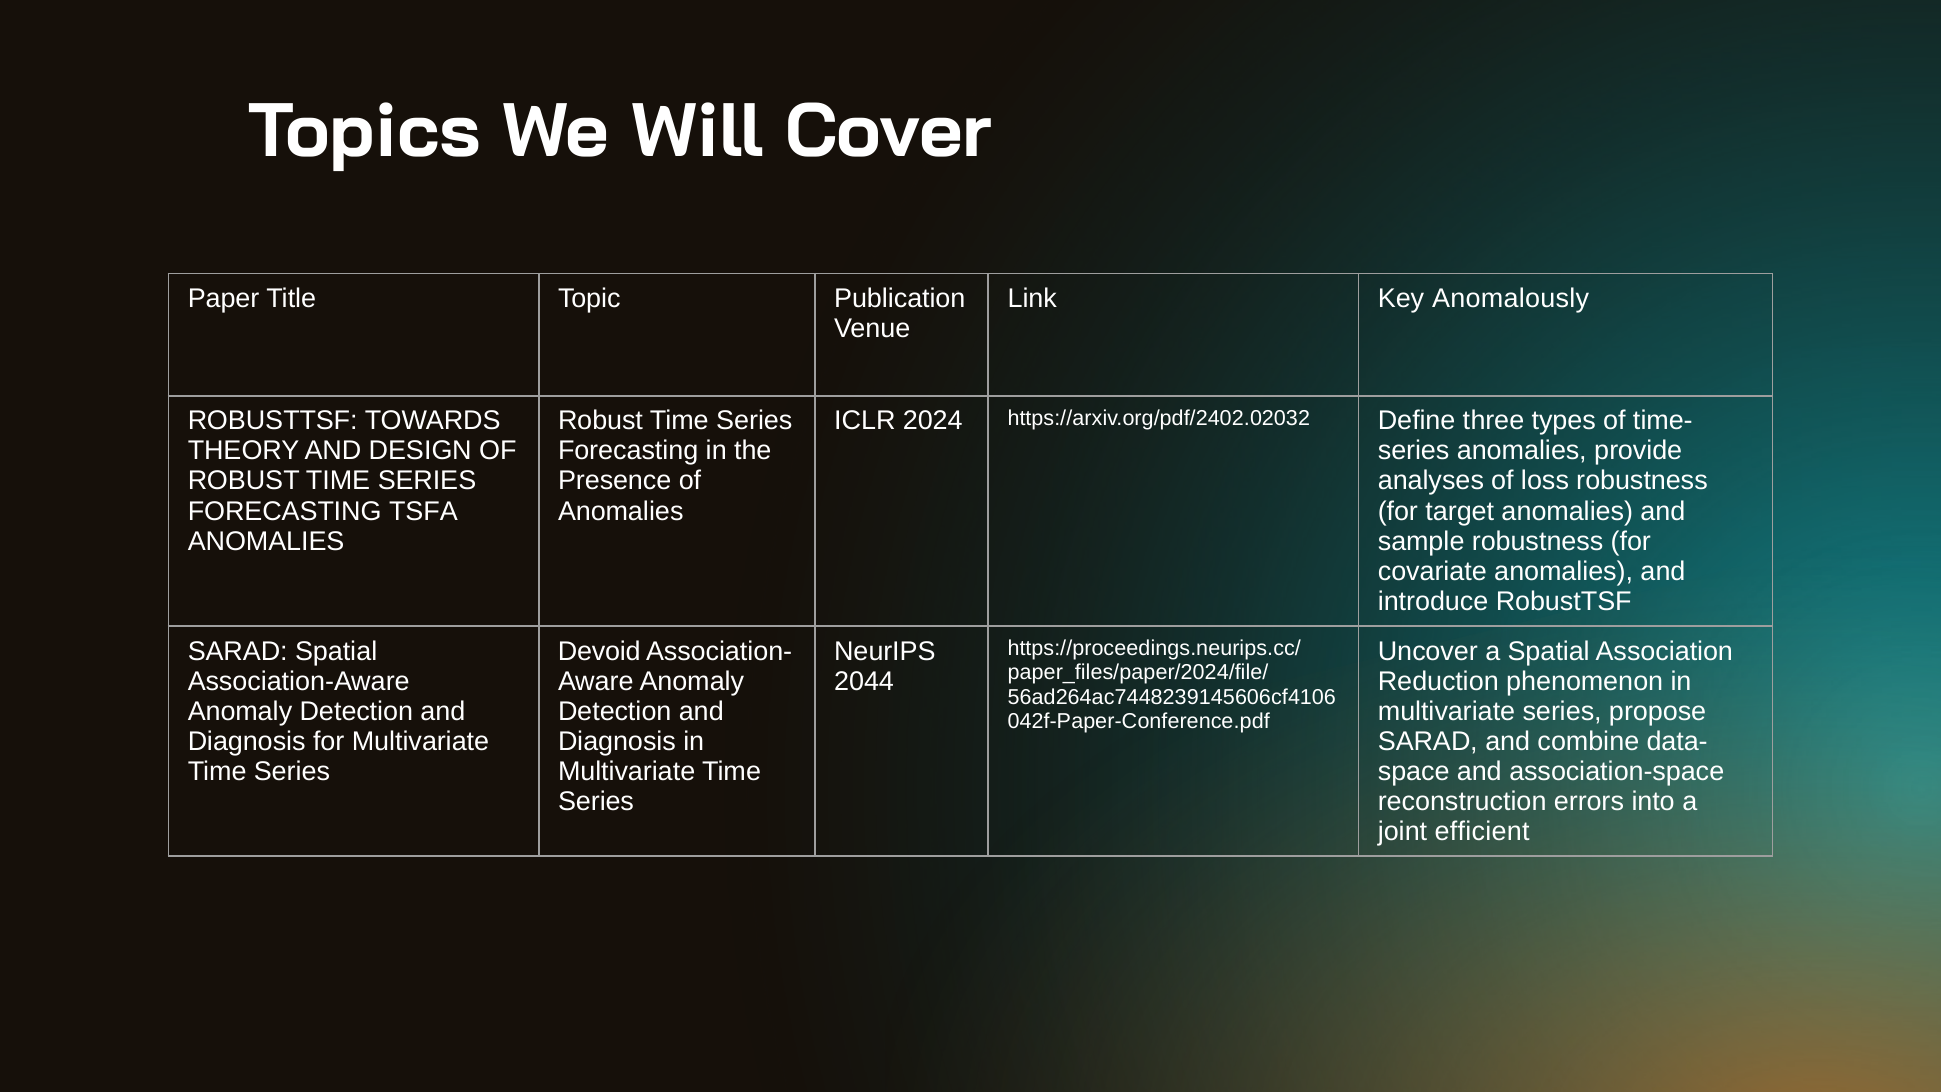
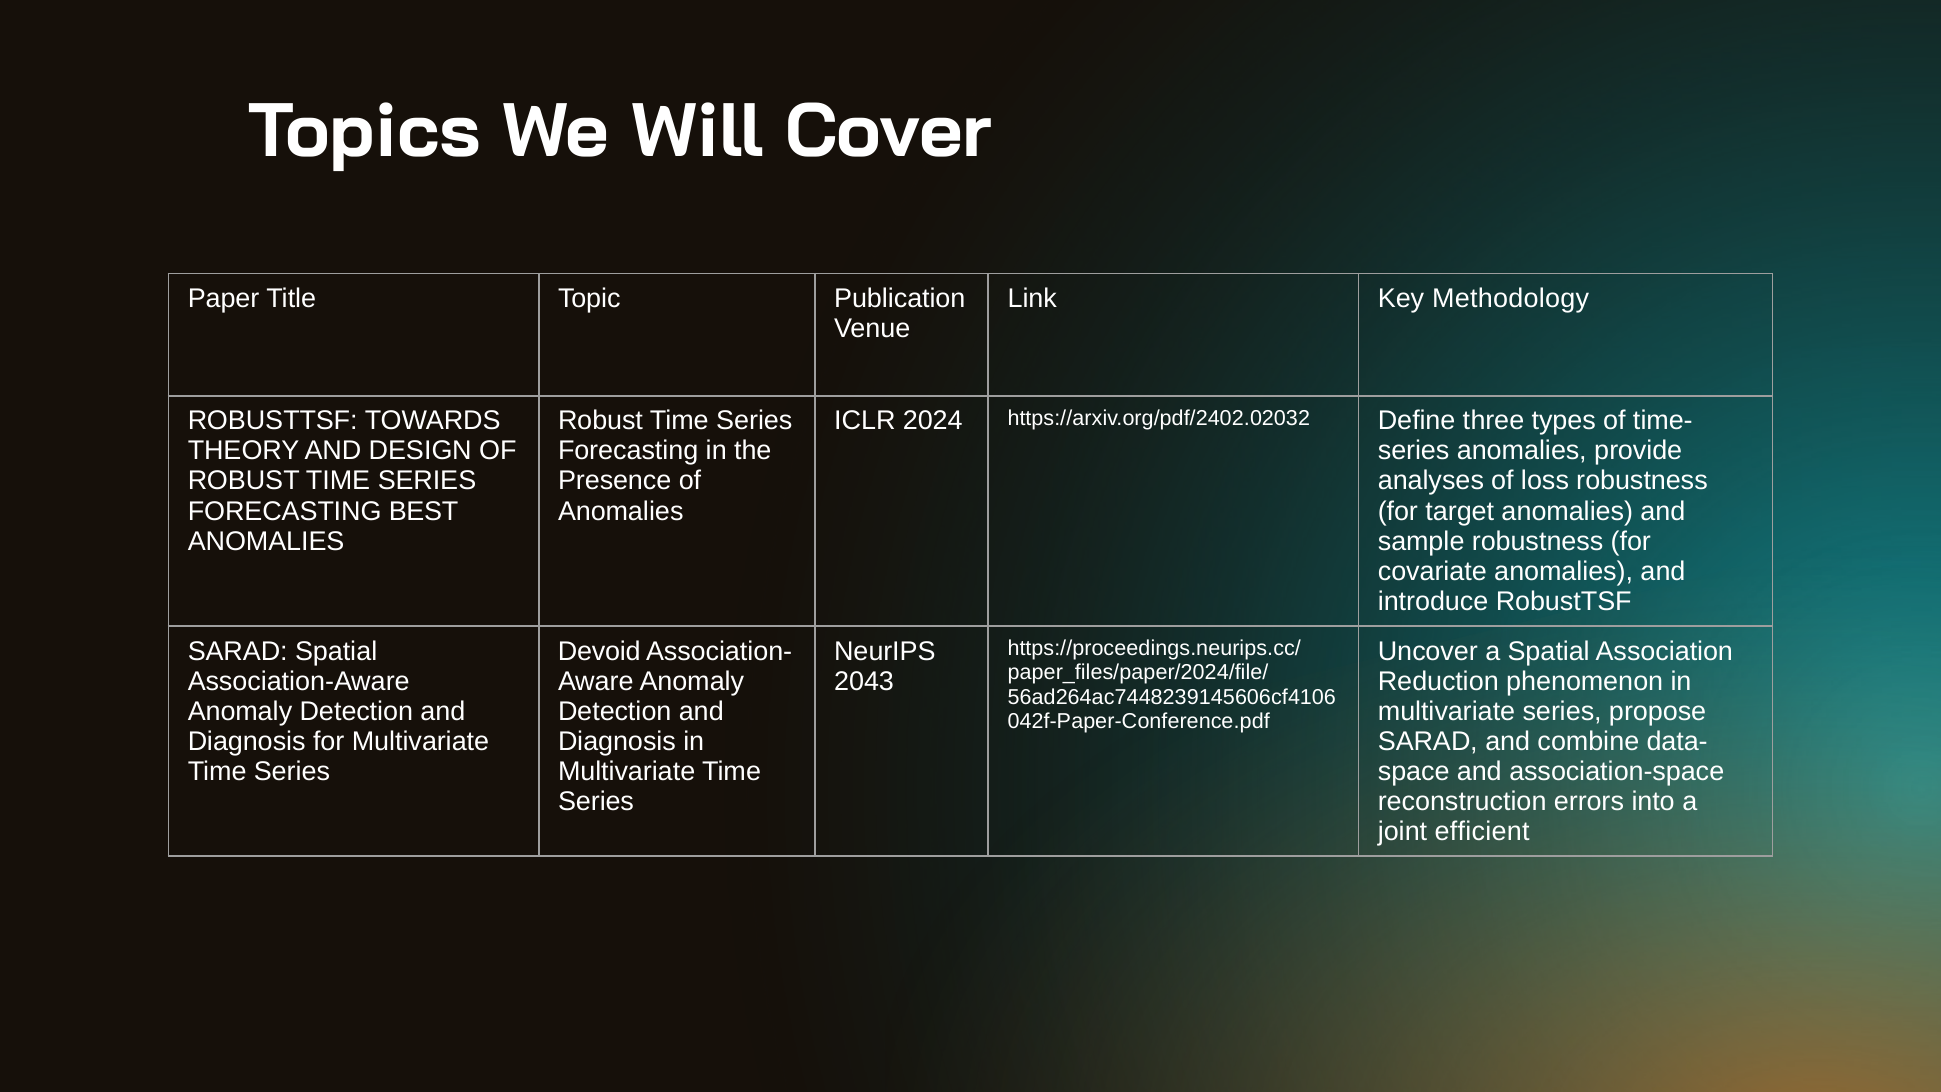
Anomalously: Anomalously -> Methodology
TSFA: TSFA -> BEST
2044: 2044 -> 2043
